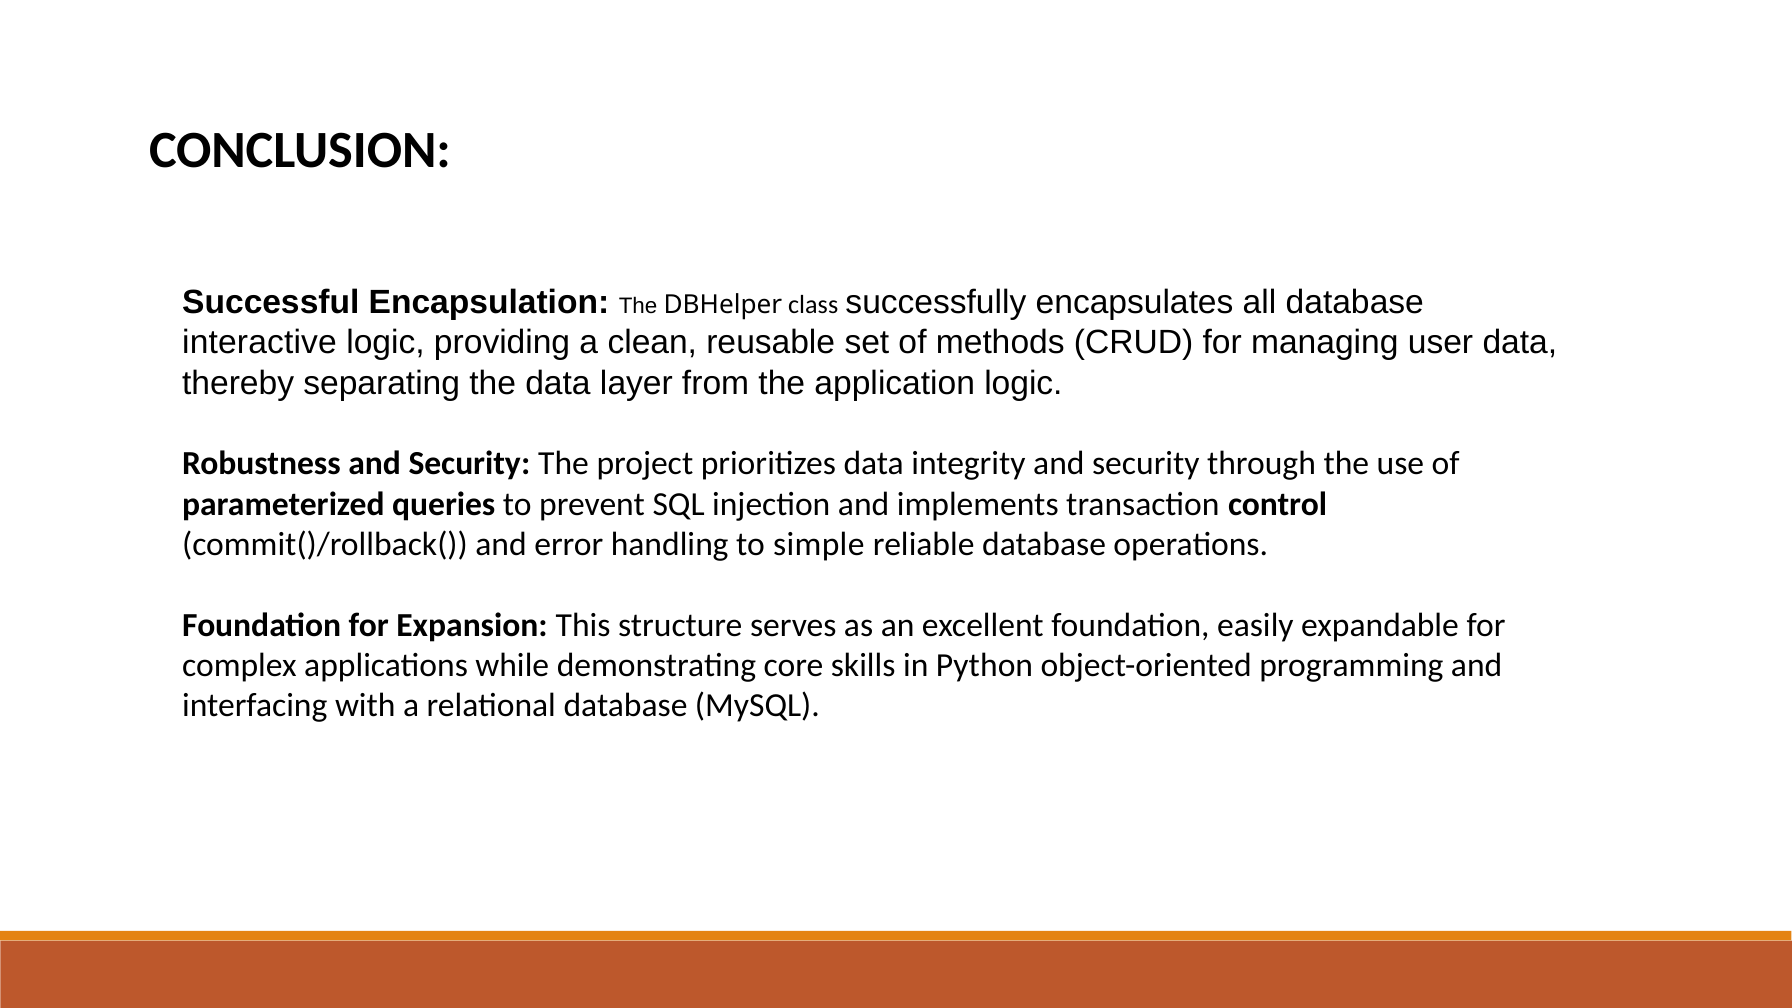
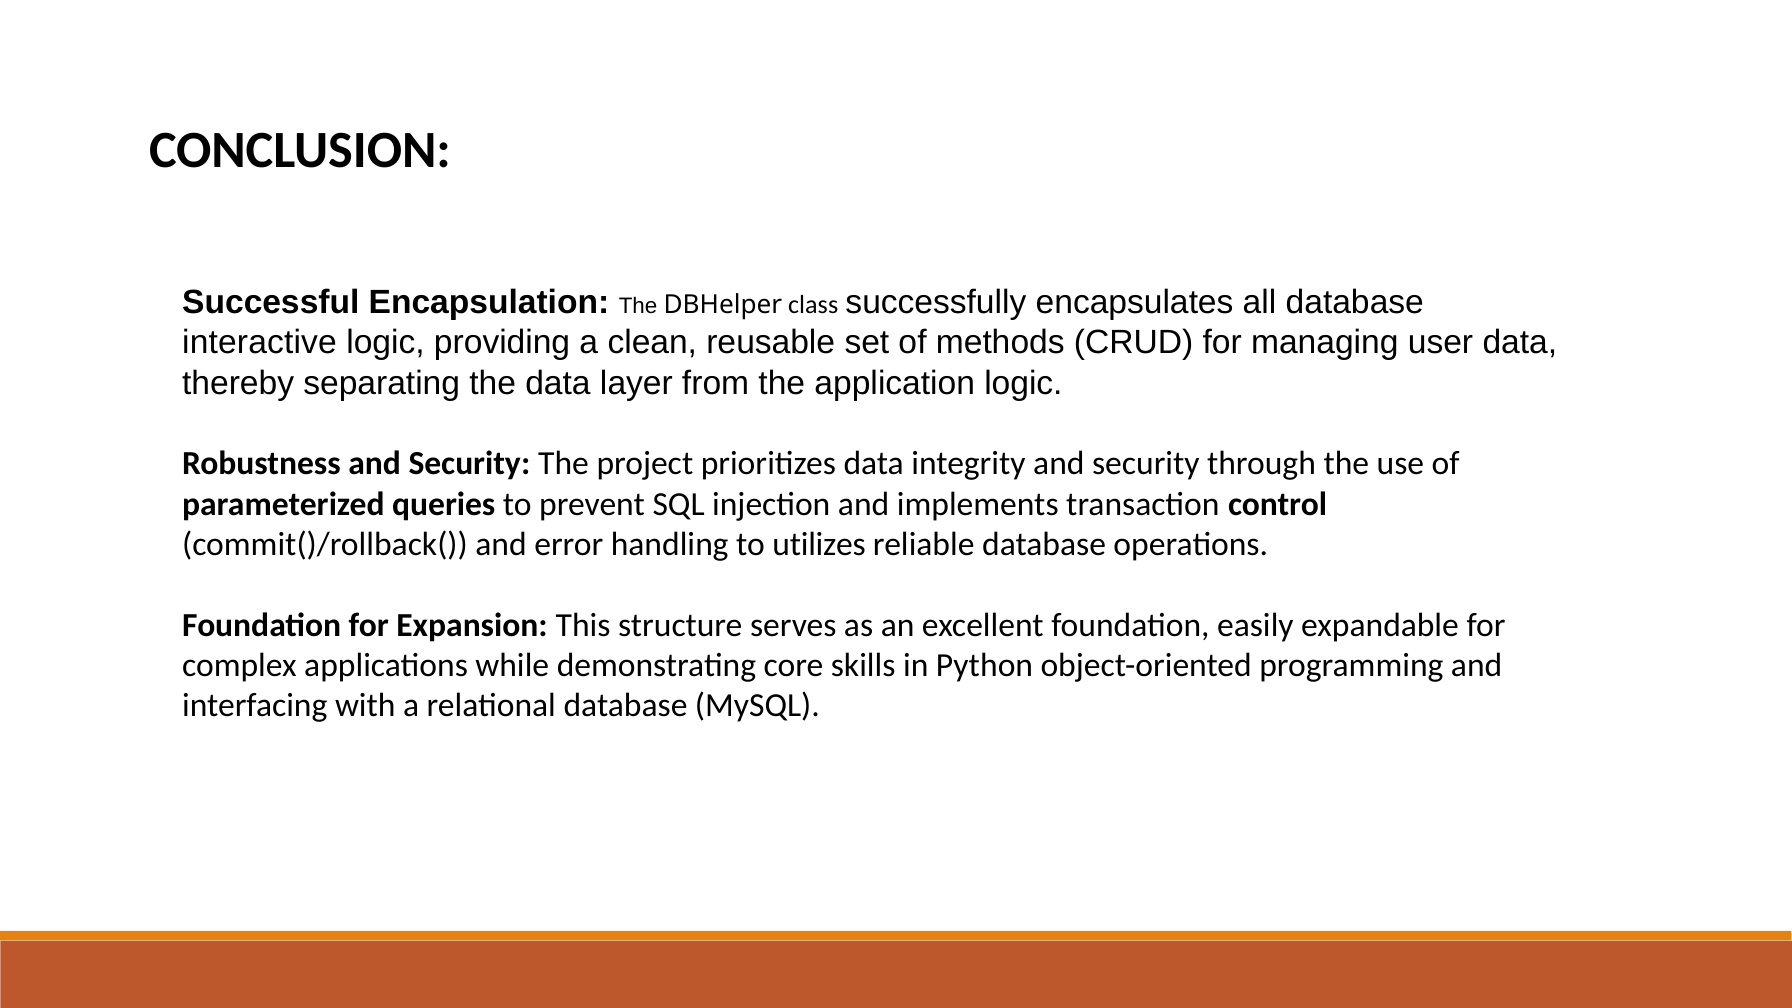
simple: simple -> utilizes
